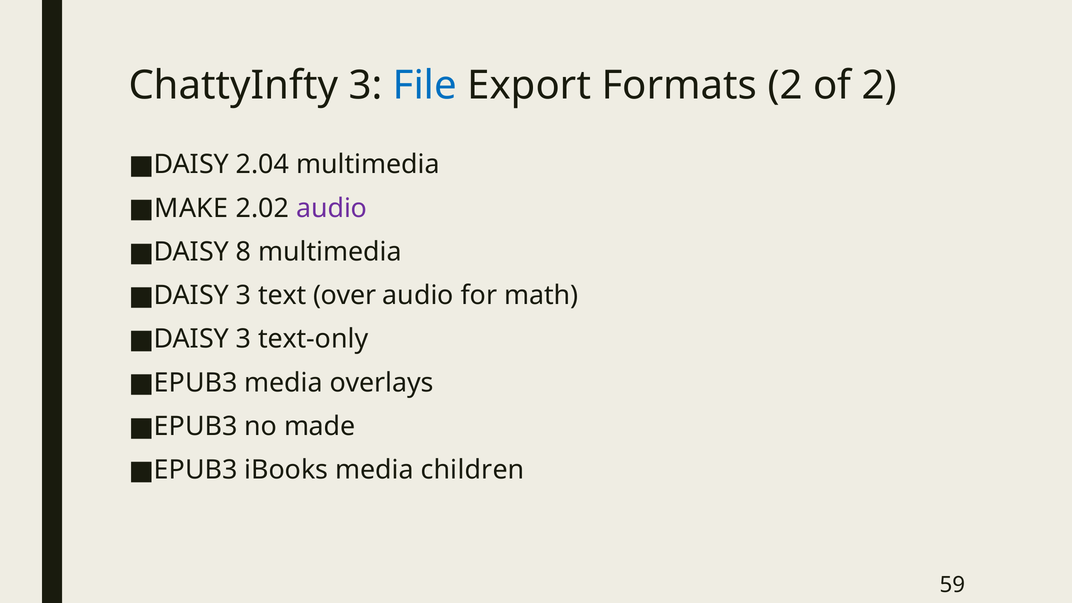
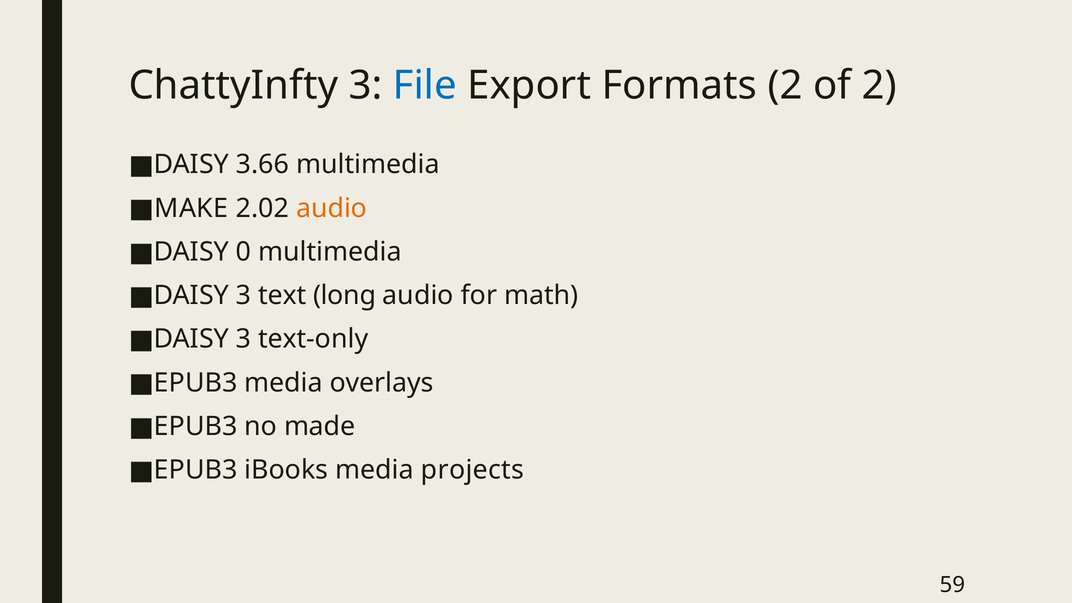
2.04: 2.04 -> 3.66
audio at (332, 208) colour: purple -> orange
8: 8 -> 0
over: over -> long
children: children -> projects
